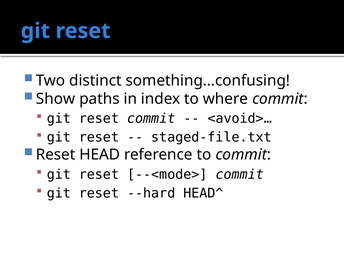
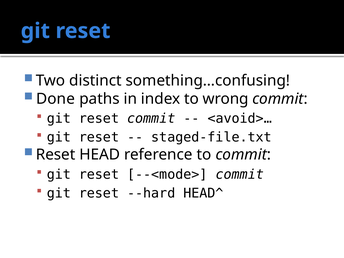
Show: Show -> Done
where: where -> wrong
